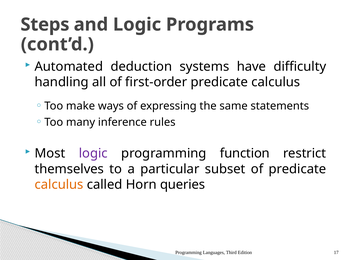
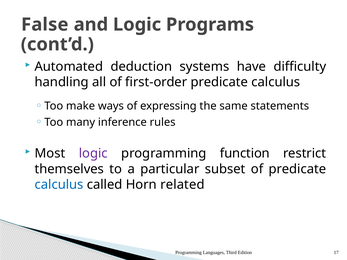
Steps: Steps -> False
calculus at (59, 185) colour: orange -> blue
queries: queries -> related
